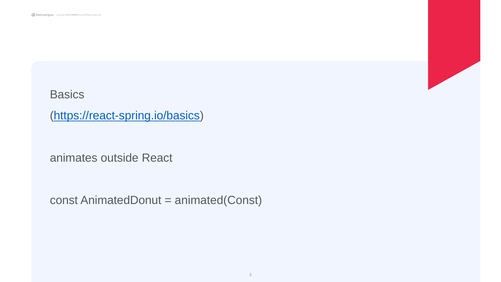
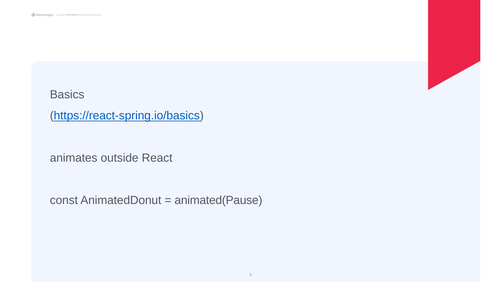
animated(Const: animated(Const -> animated(Pause
